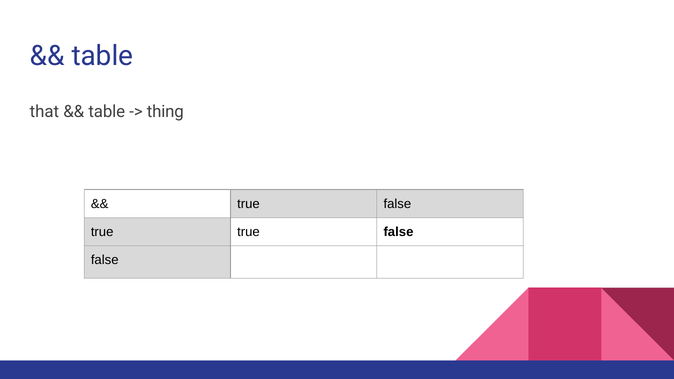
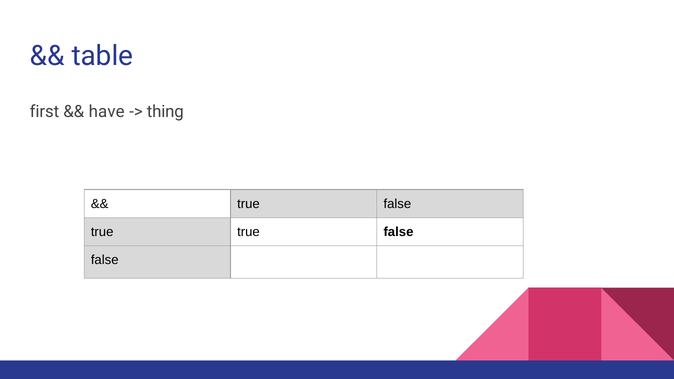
that: that -> first
table at (107, 112): table -> have
